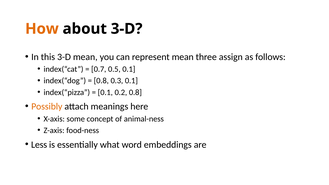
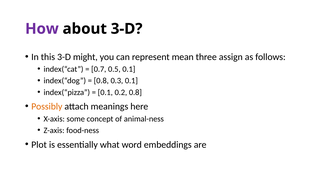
How colour: orange -> purple
3-D mean: mean -> might
Less: Less -> Plot
